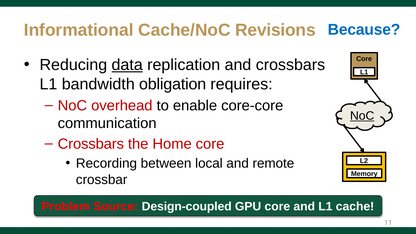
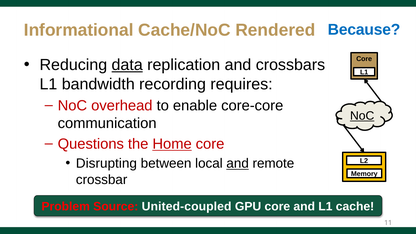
Revisions: Revisions -> Rendered
obligation: obligation -> recording
Crossbars at (91, 144): Crossbars -> Questions
Home underline: none -> present
Recording: Recording -> Disrupting
and at (238, 164) underline: none -> present
Design-coupled: Design-coupled -> United-coupled
